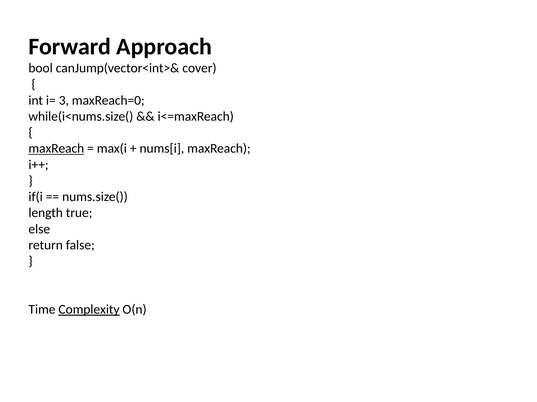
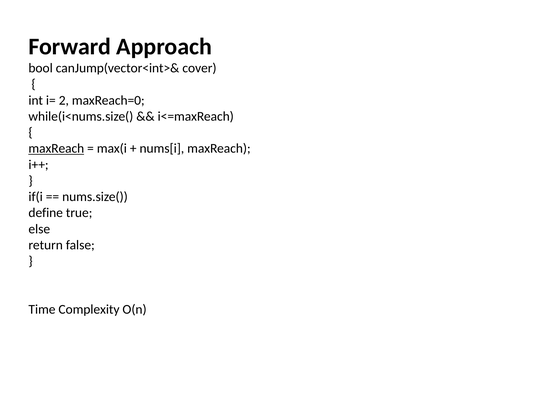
3: 3 -> 2
length: length -> define
Complexity underline: present -> none
